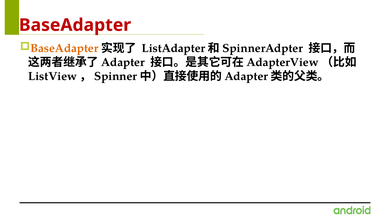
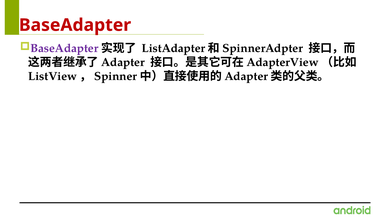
BaseAdapter at (64, 48) colour: orange -> purple
